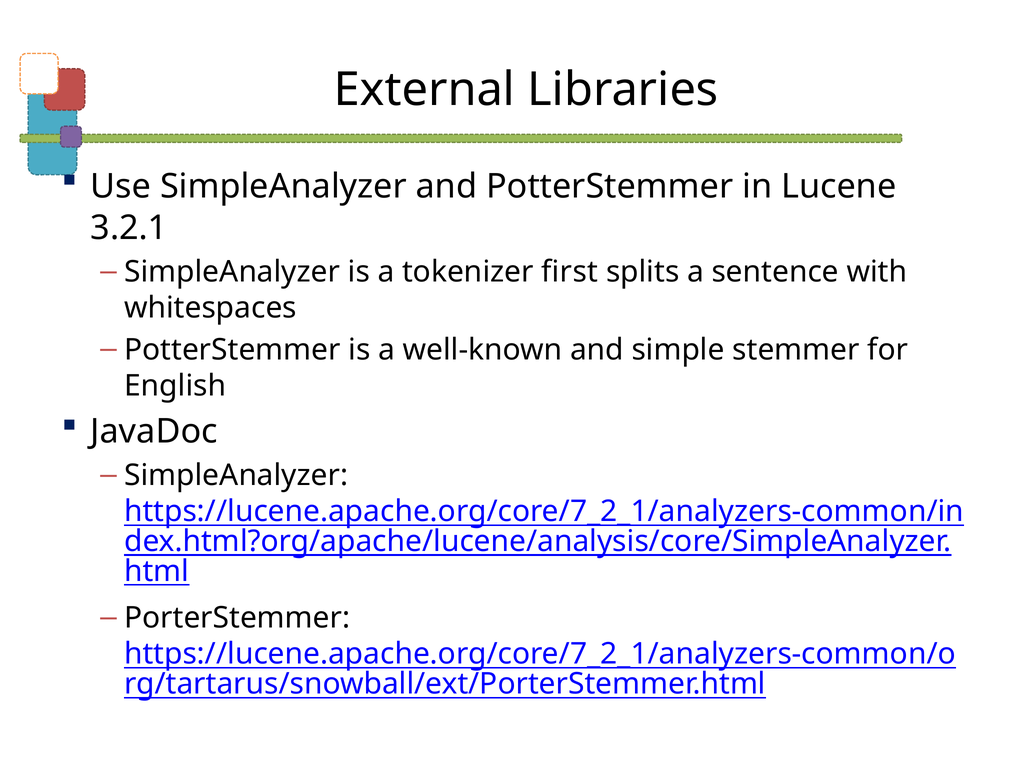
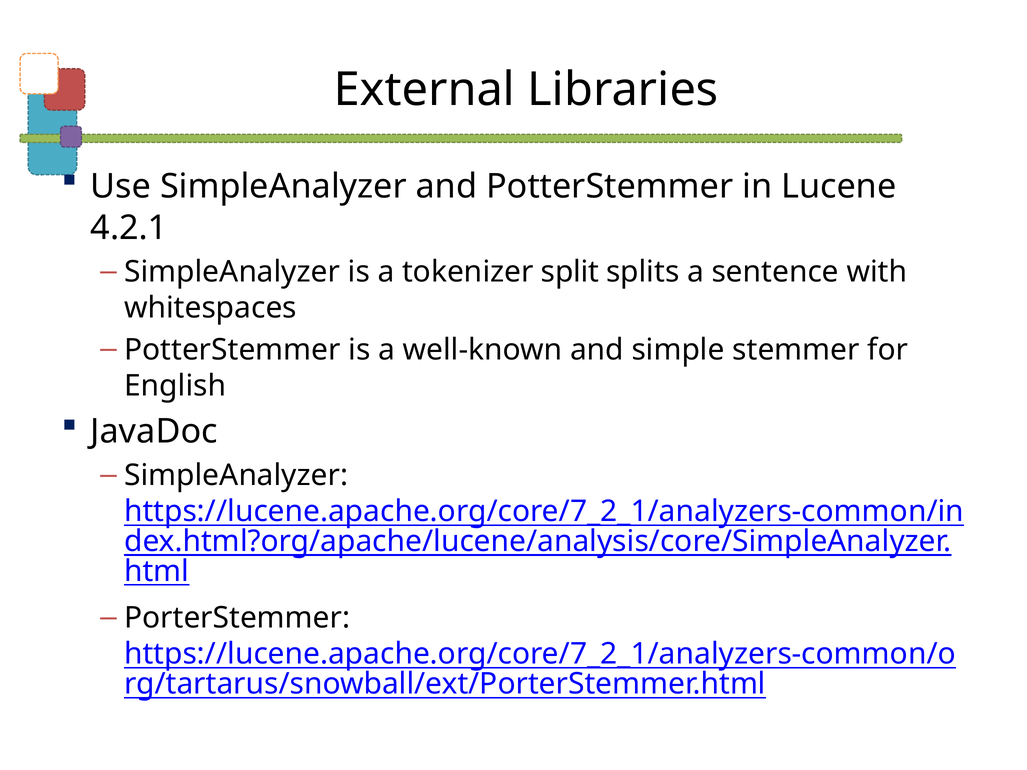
3.2.1: 3.2.1 -> 4.2.1
first: first -> split
